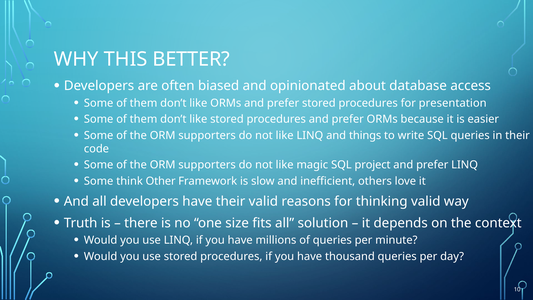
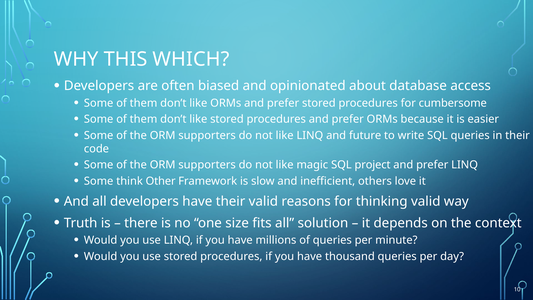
BETTER: BETTER -> WHICH
presentation: presentation -> cumbersome
things: things -> future
